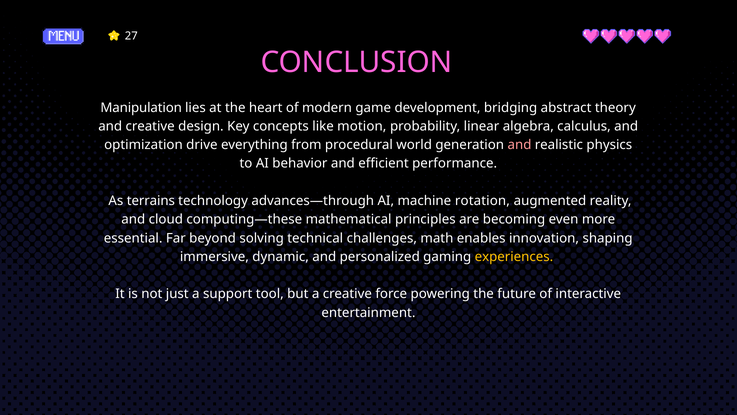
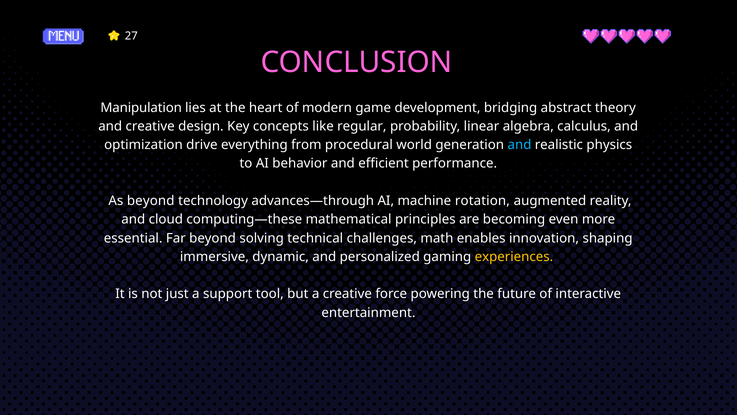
motion: motion -> regular
and at (519, 145) colour: pink -> light blue
As terrains: terrains -> beyond
